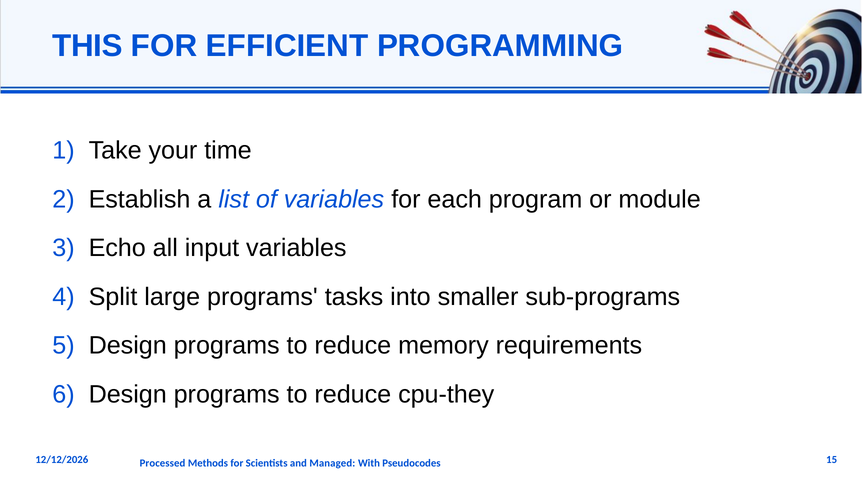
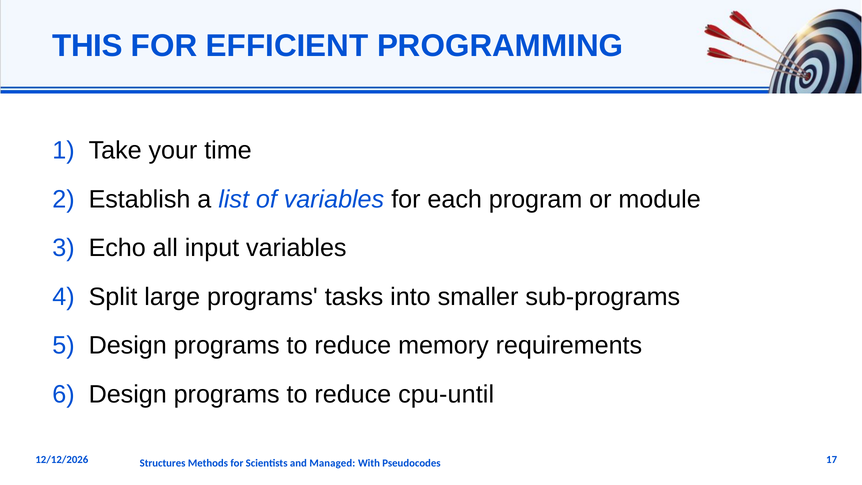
cpu-they: cpu-they -> cpu-until
Processed: Processed -> Structures
15: 15 -> 17
